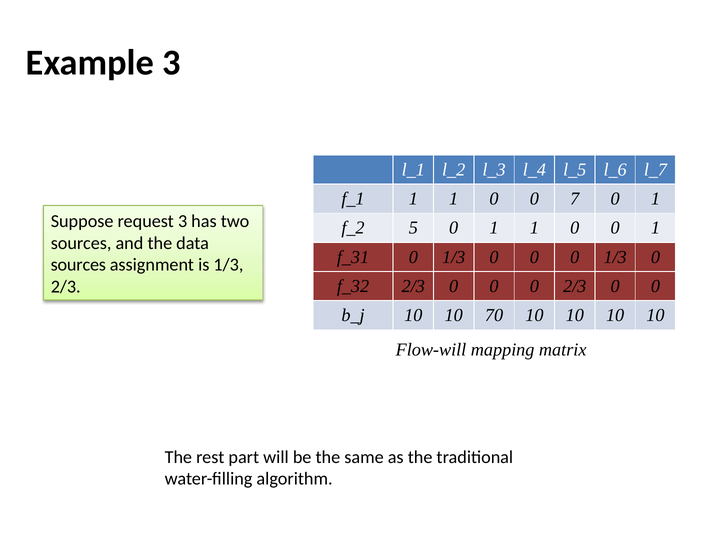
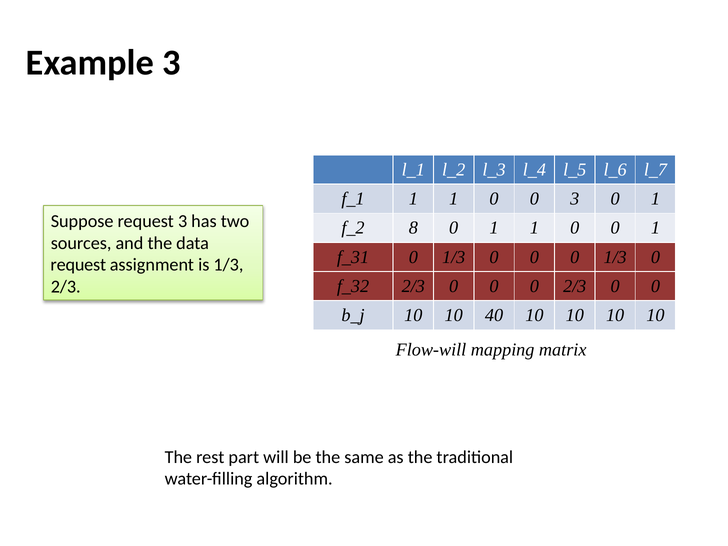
0 7: 7 -> 3
5: 5 -> 8
sources at (78, 265): sources -> request
70: 70 -> 40
